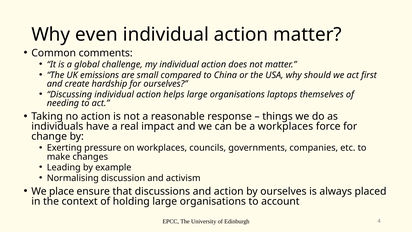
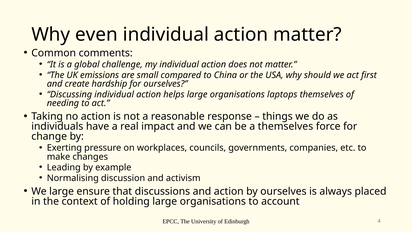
a workplaces: workplaces -> themselves
We place: place -> large
